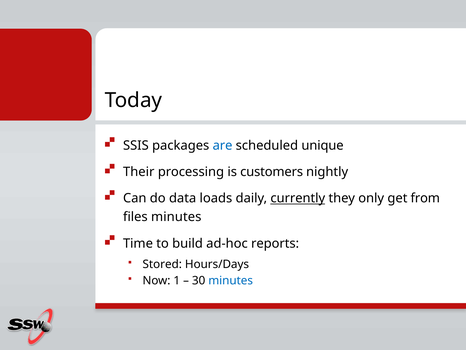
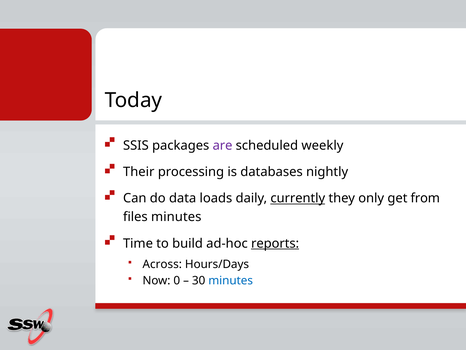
are colour: blue -> purple
unique: unique -> weekly
customers: customers -> databases
reports underline: none -> present
Stored: Stored -> Across
1: 1 -> 0
